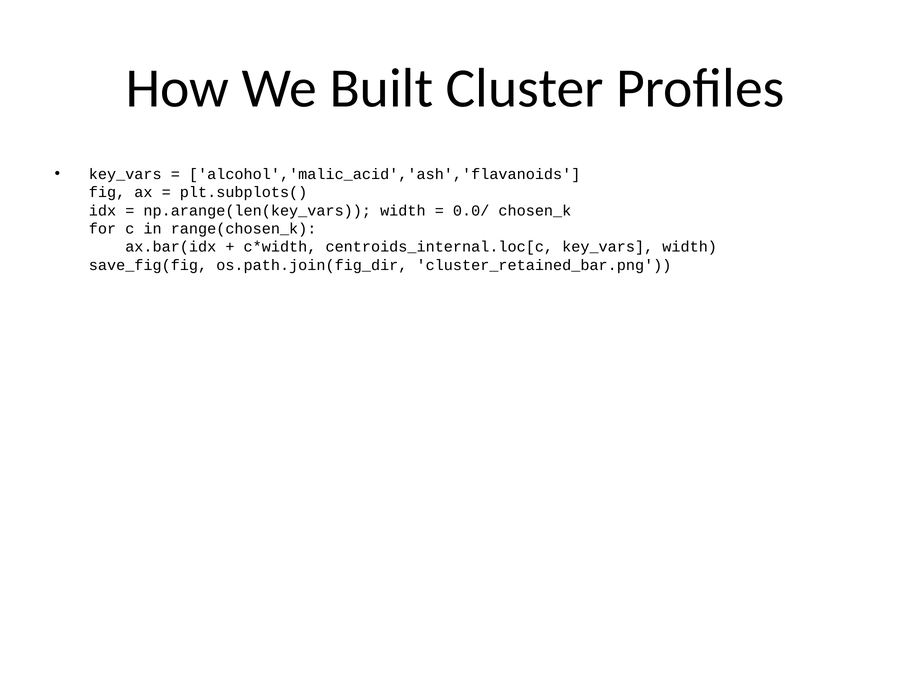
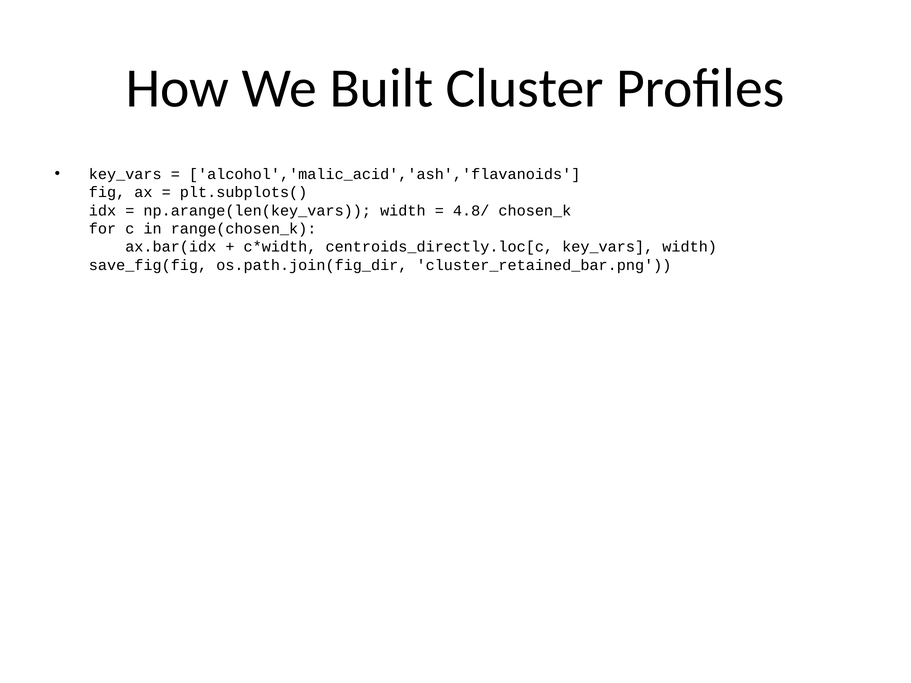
0.0/: 0.0/ -> 4.8/
centroids_internal.loc[c: centroids_internal.loc[c -> centroids_directly.loc[c
